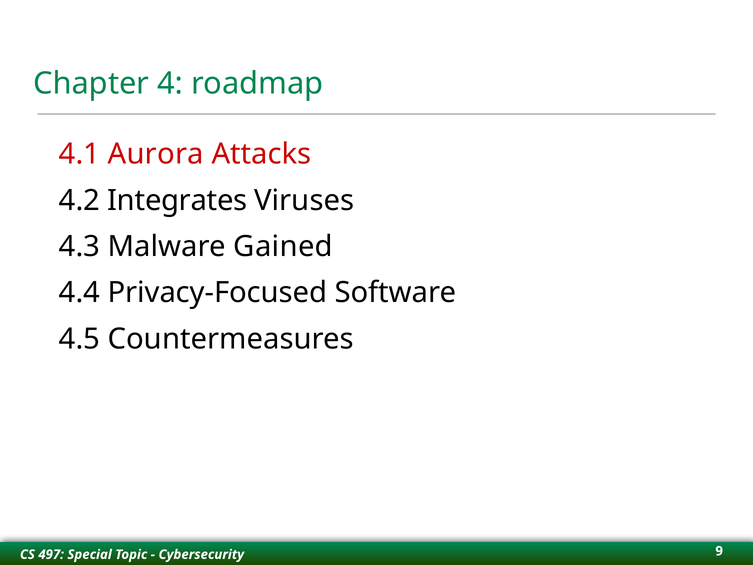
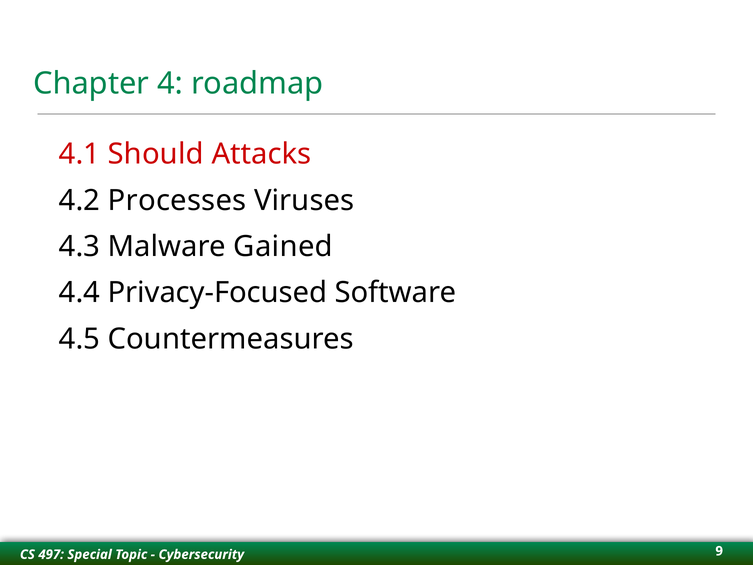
Aurora: Aurora -> Should
Integrates: Integrates -> Processes
